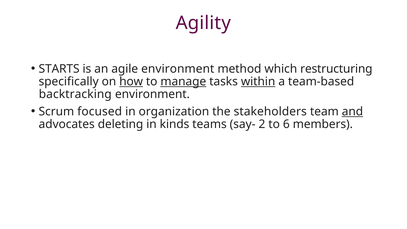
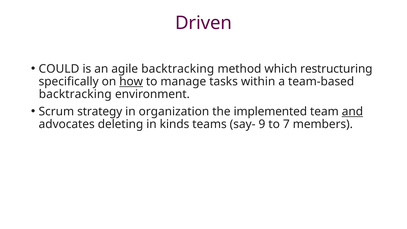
Agility: Agility -> Driven
STARTS: STARTS -> COULD
agile environment: environment -> backtracking
manage underline: present -> none
within underline: present -> none
focused: focused -> strategy
stakeholders: stakeholders -> implemented
2: 2 -> 9
6: 6 -> 7
